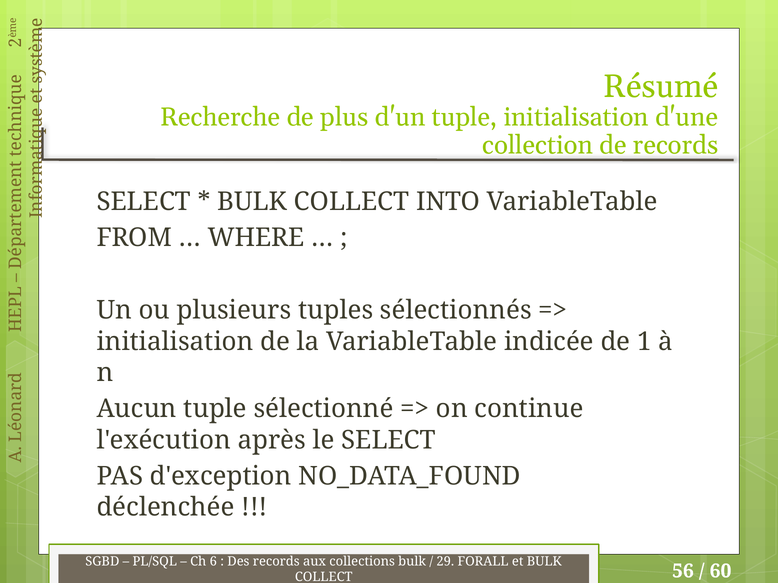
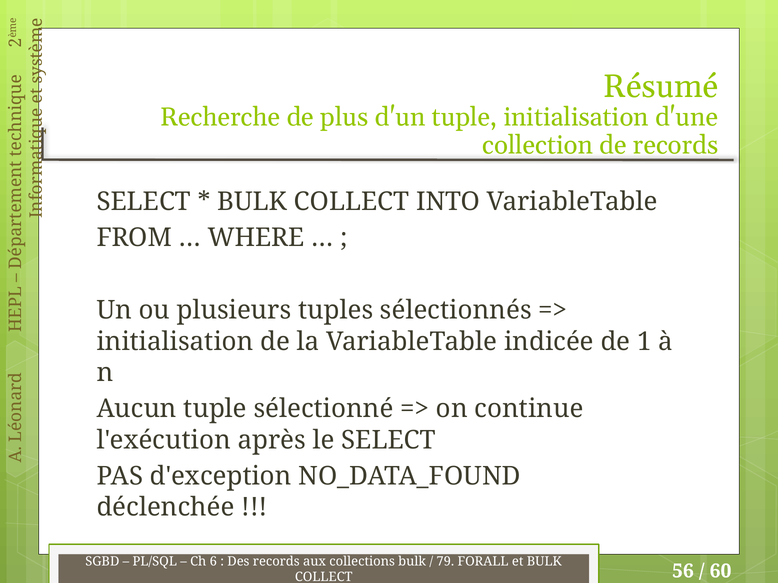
29: 29 -> 79
